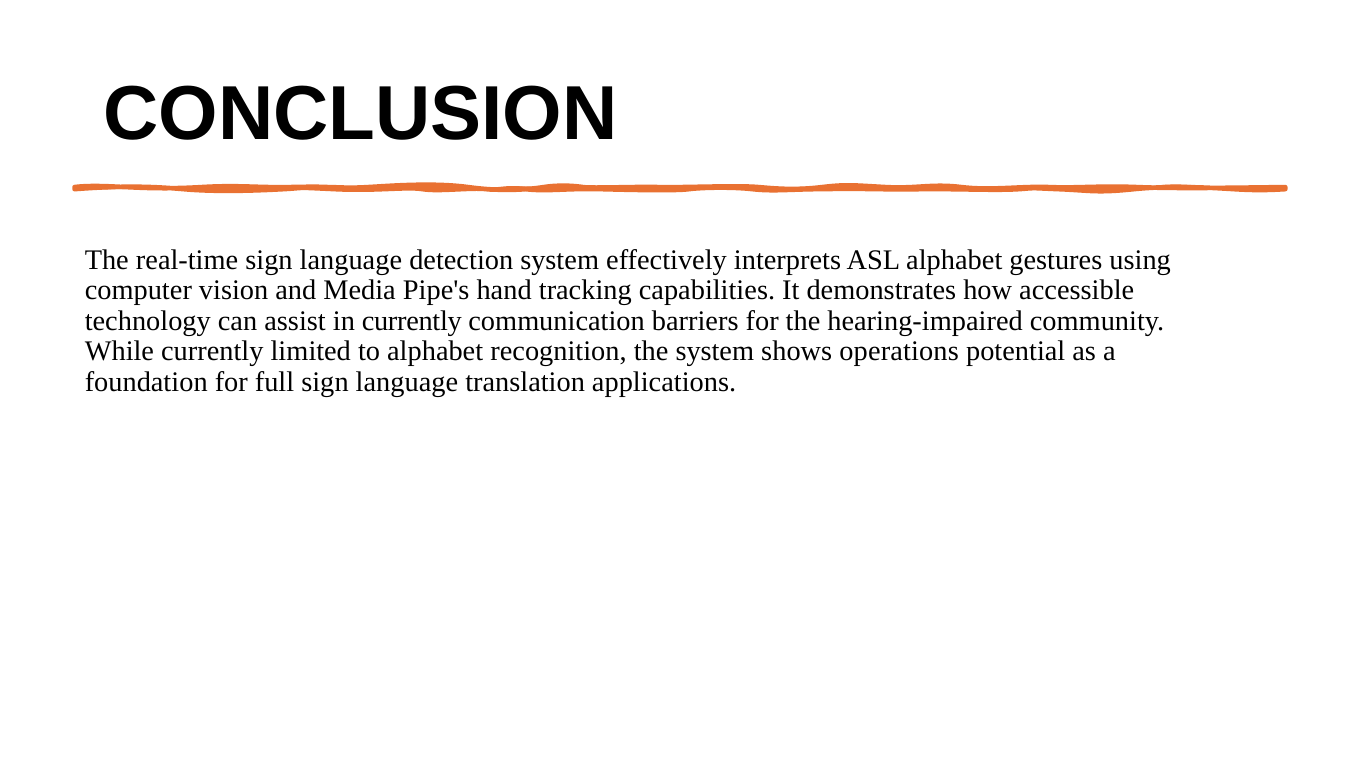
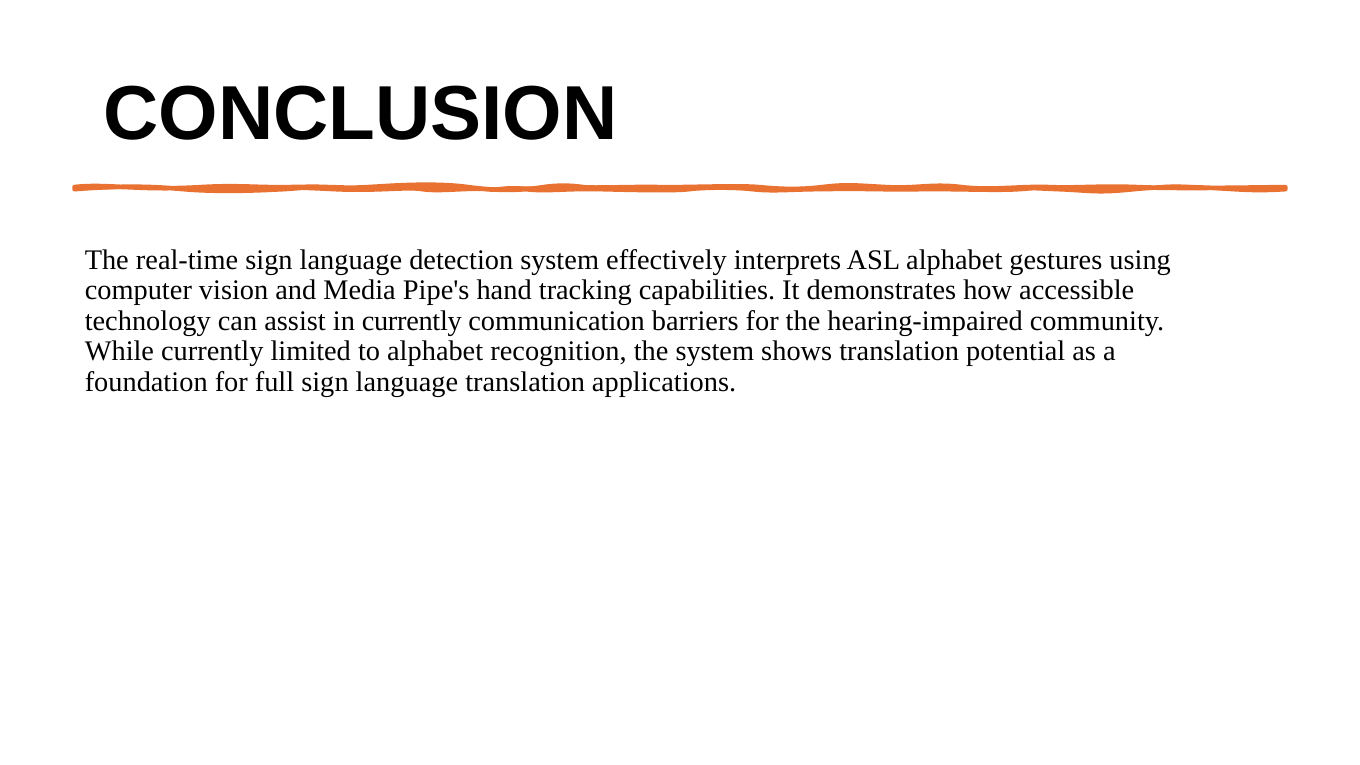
shows operations: operations -> translation
